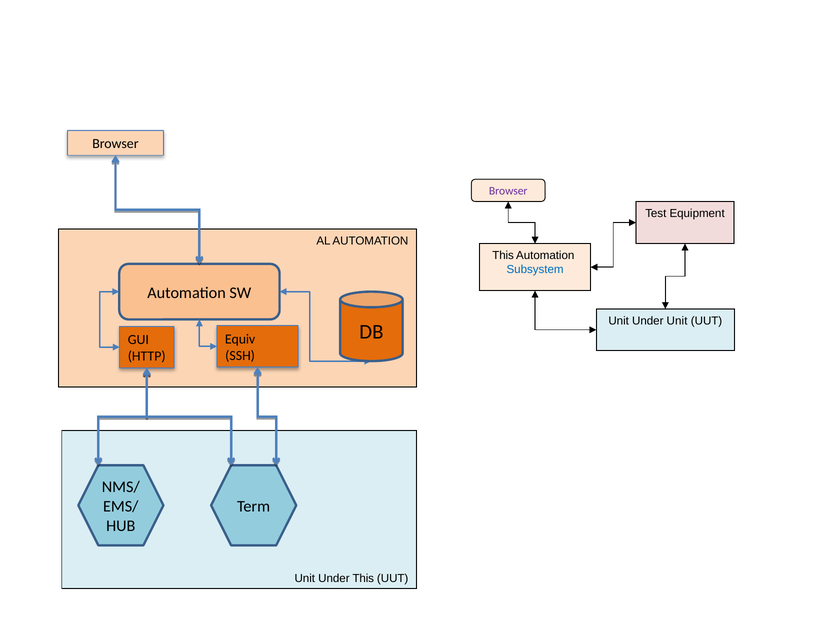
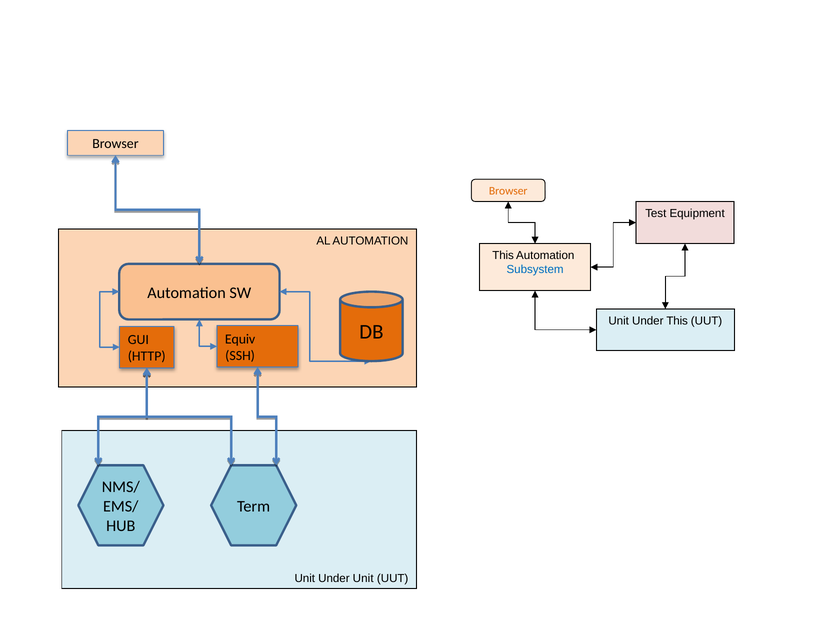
Browser at (508, 191) colour: purple -> orange
Under Unit: Unit -> This
Under This: This -> Unit
